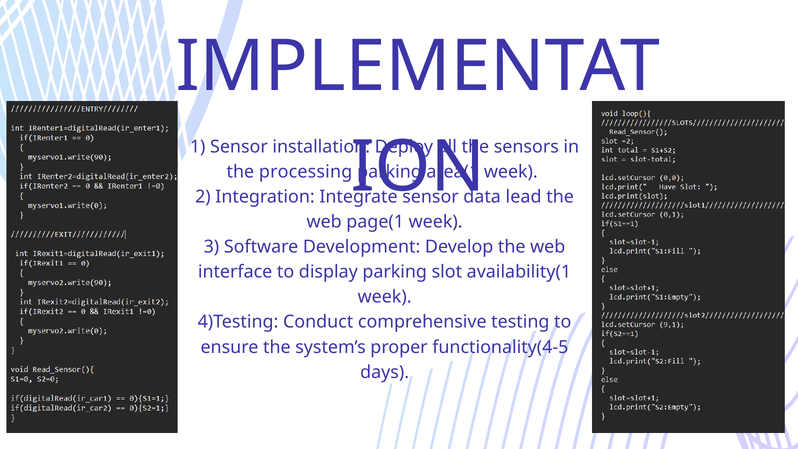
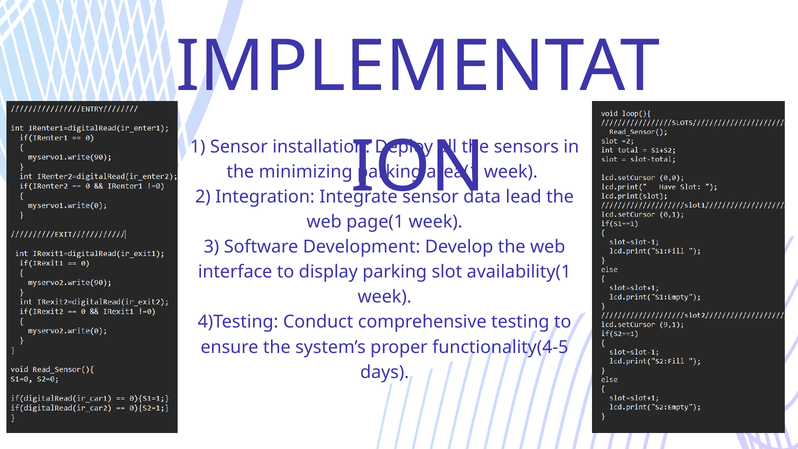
processing: processing -> minimizing
